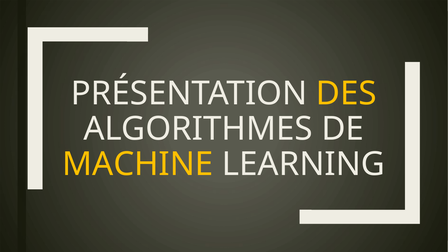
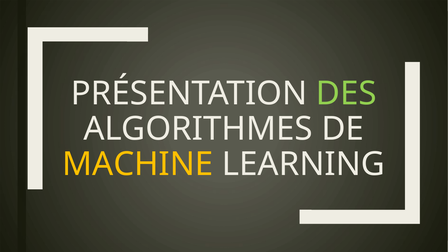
DES colour: yellow -> light green
